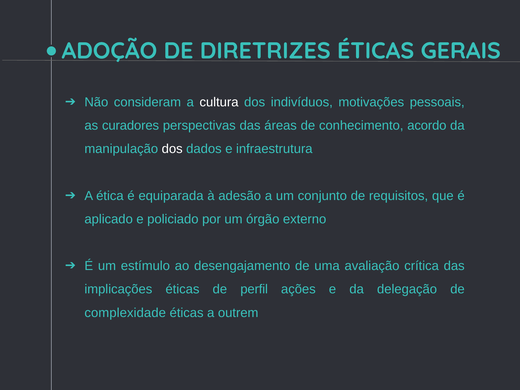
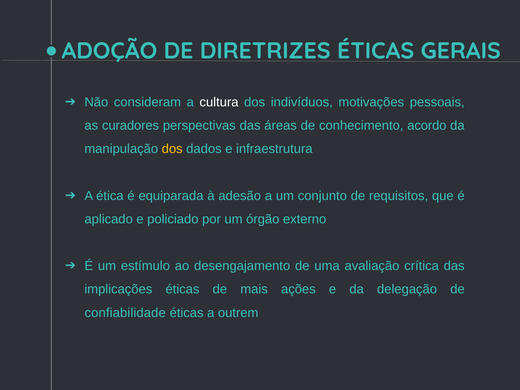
dos at (172, 149) colour: white -> yellow
perfil: perfil -> mais
complexidade: complexidade -> confiabilidade
